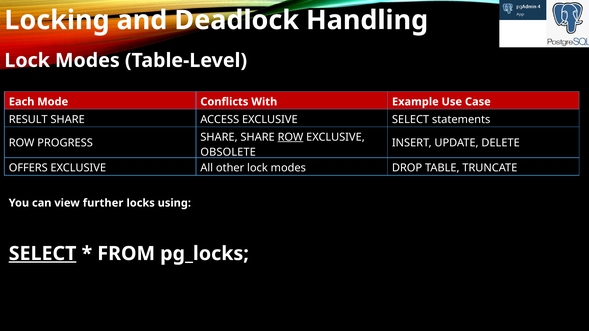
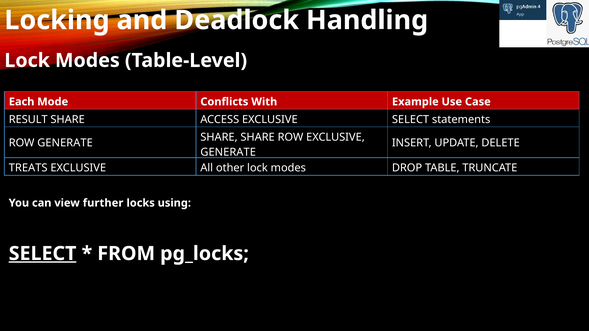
ROW at (290, 137) underline: present -> none
ROW PROGRESS: PROGRESS -> GENERATE
OBSOLETE at (228, 152): OBSOLETE -> GENERATE
OFFERS: OFFERS -> TREATS
